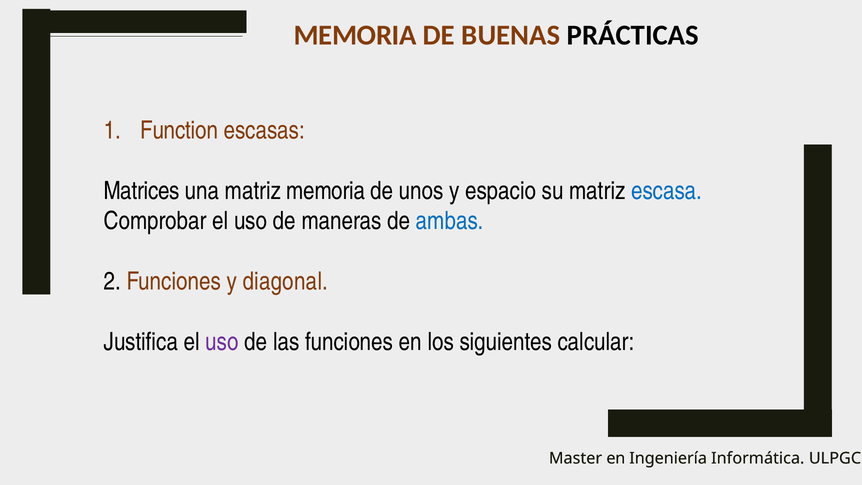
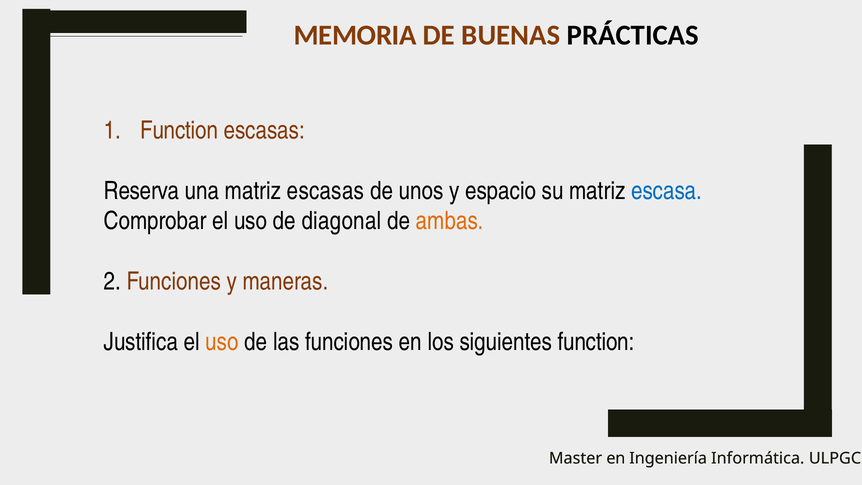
Matrices: Matrices -> Reserva
matriz memoria: memoria -> escasas
maneras: maneras -> diagonal
ambas colour: blue -> orange
diagonal: diagonal -> maneras
uso at (222, 342) colour: purple -> orange
siguientes calcular: calcular -> function
